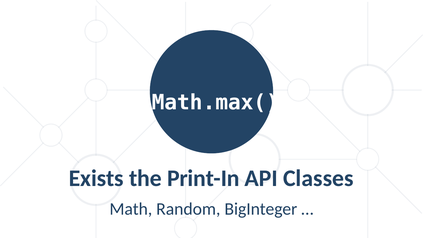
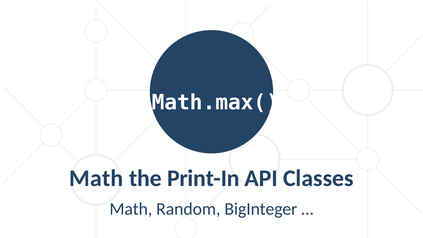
Exists at (96, 178): Exists -> Math
